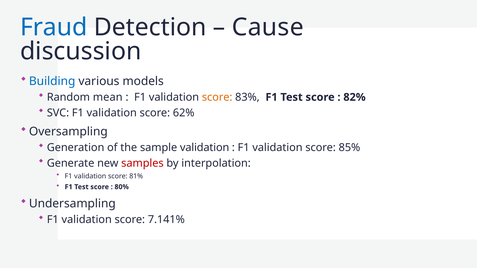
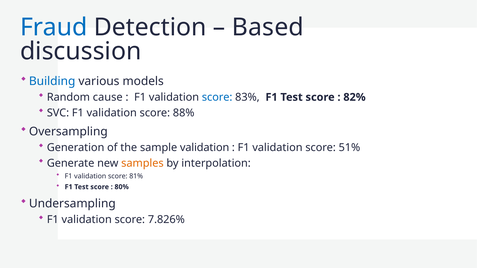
Cause: Cause -> Based
mean: mean -> cause
score at (217, 97) colour: orange -> blue
62%: 62% -> 88%
85%: 85% -> 51%
samples colour: red -> orange
7.141%: 7.141% -> 7.826%
